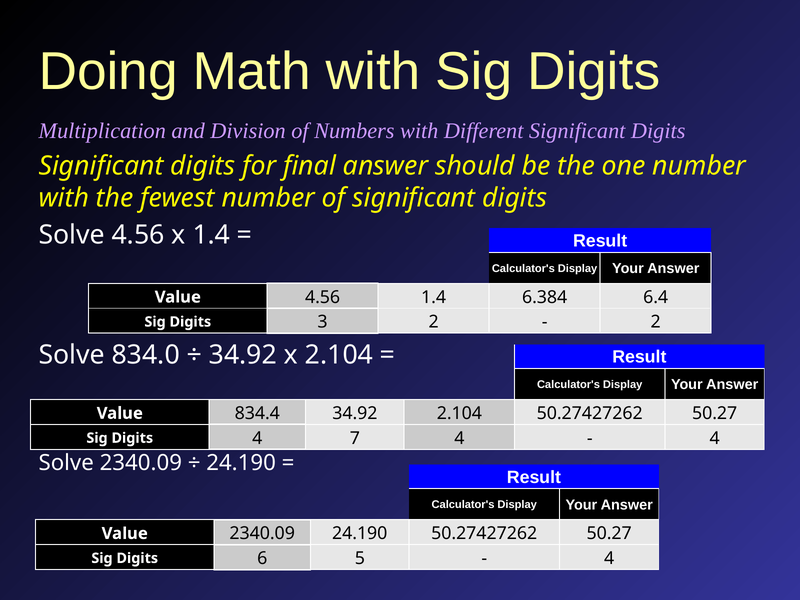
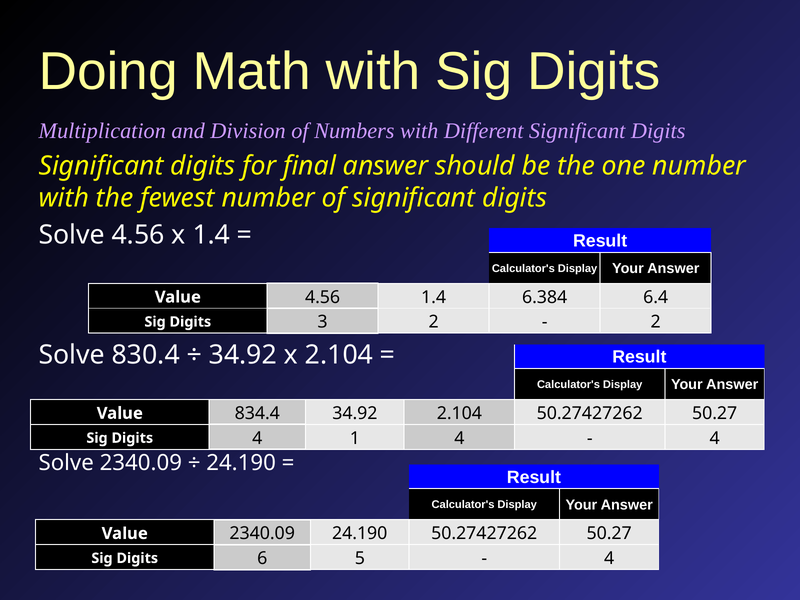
834.0: 834.0 -> 830.4
7: 7 -> 1
